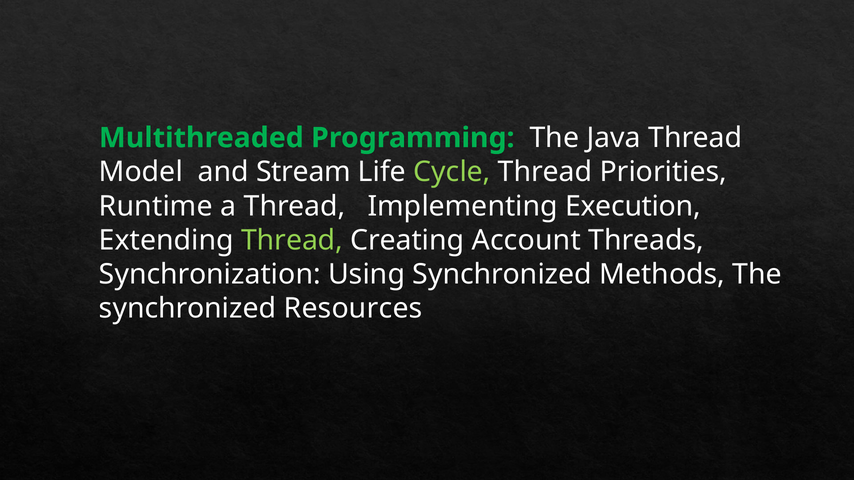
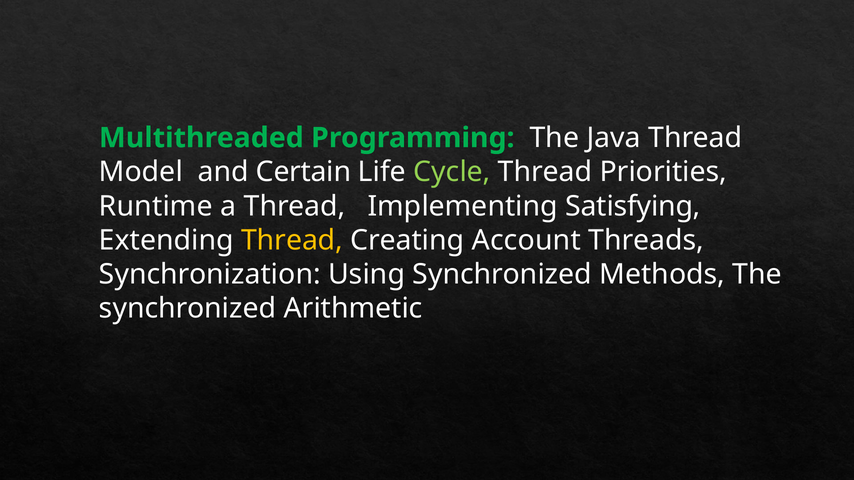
Stream: Stream -> Certain
Execution: Execution -> Satisfying
Thread at (292, 240) colour: light green -> yellow
Resources: Resources -> Arithmetic
